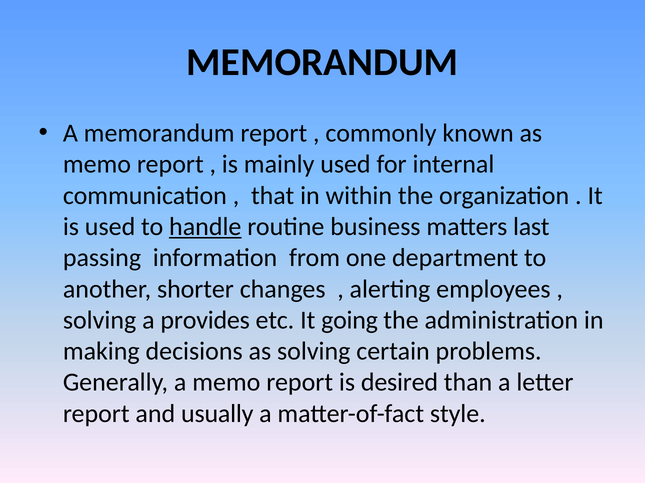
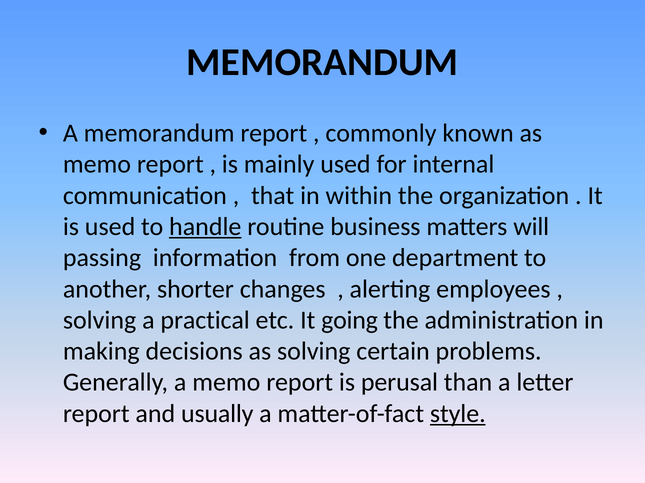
last: last -> will
provides: provides -> practical
desired: desired -> perusal
style underline: none -> present
